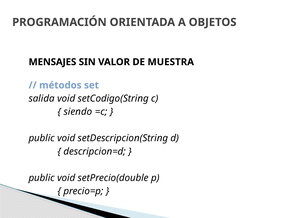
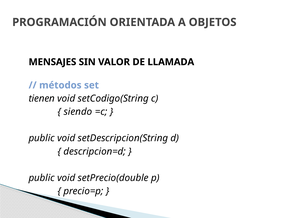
MUESTRA: MUESTRA -> LLAMADA
salida: salida -> tienen
